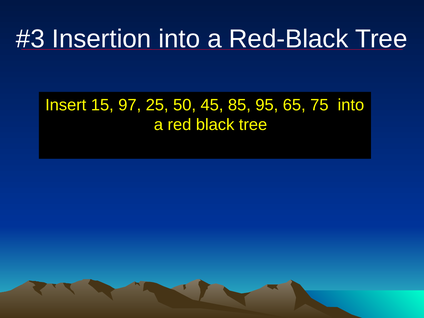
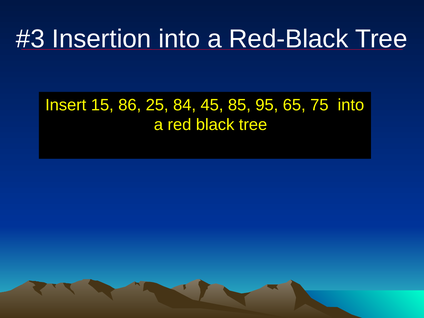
97: 97 -> 86
50: 50 -> 84
